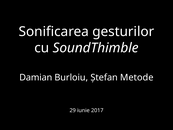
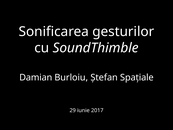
Metode: Metode -> Spațiale
